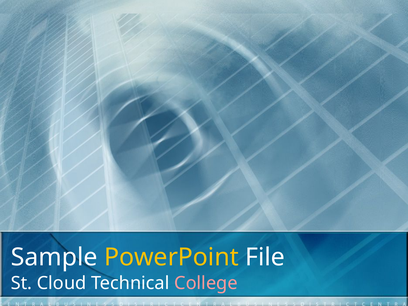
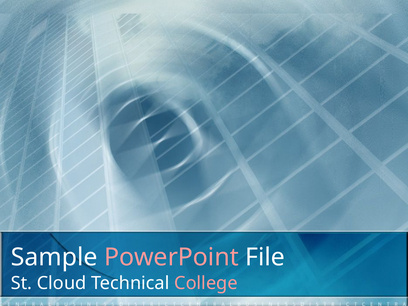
PowerPoint colour: yellow -> pink
